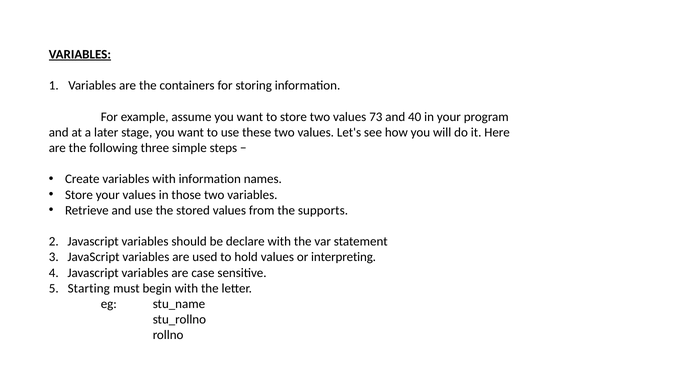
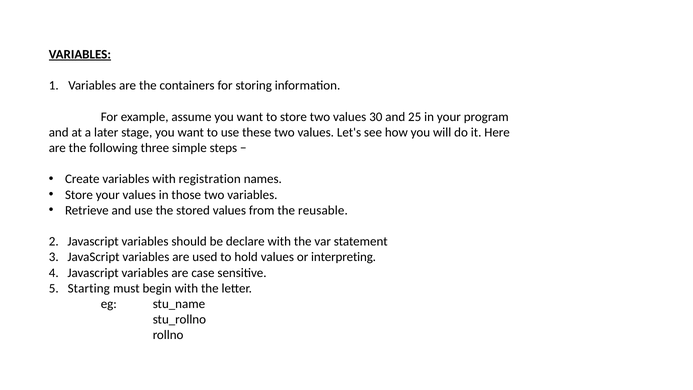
73: 73 -> 30
40: 40 -> 25
with information: information -> registration
supports: supports -> reusable
